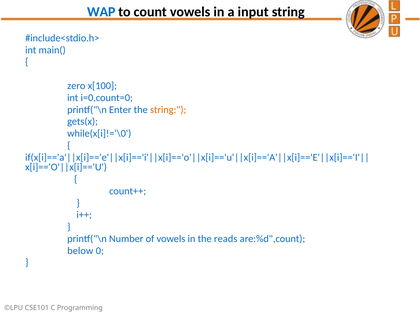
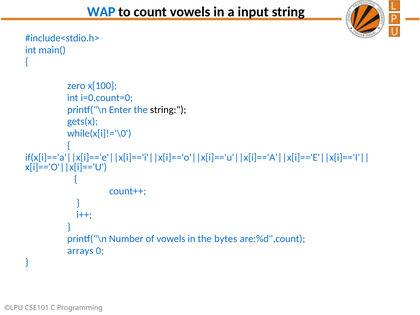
string at (168, 110) colour: orange -> black
reads: reads -> bytes
below: below -> arrays
